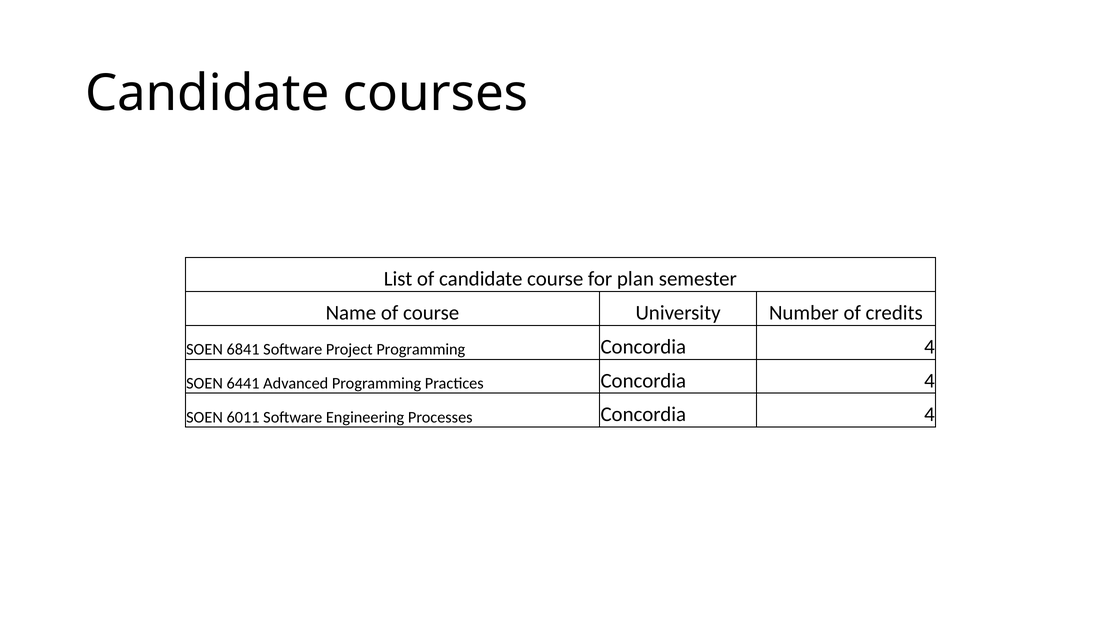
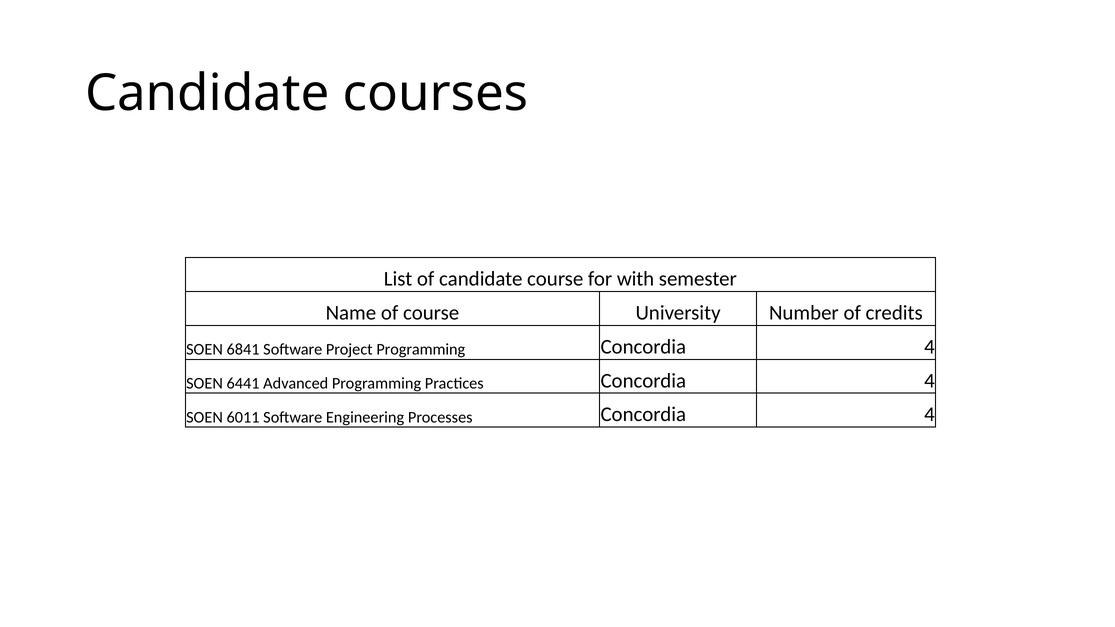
plan: plan -> with
